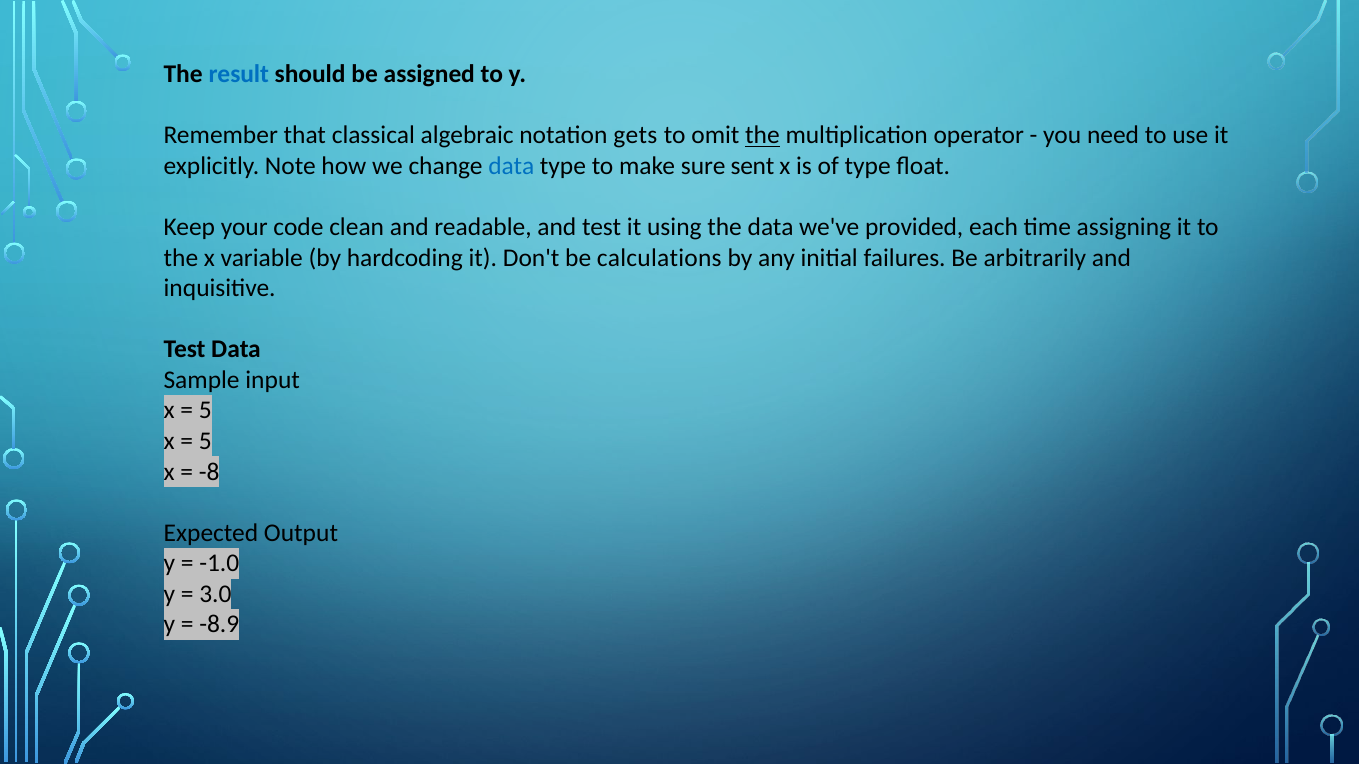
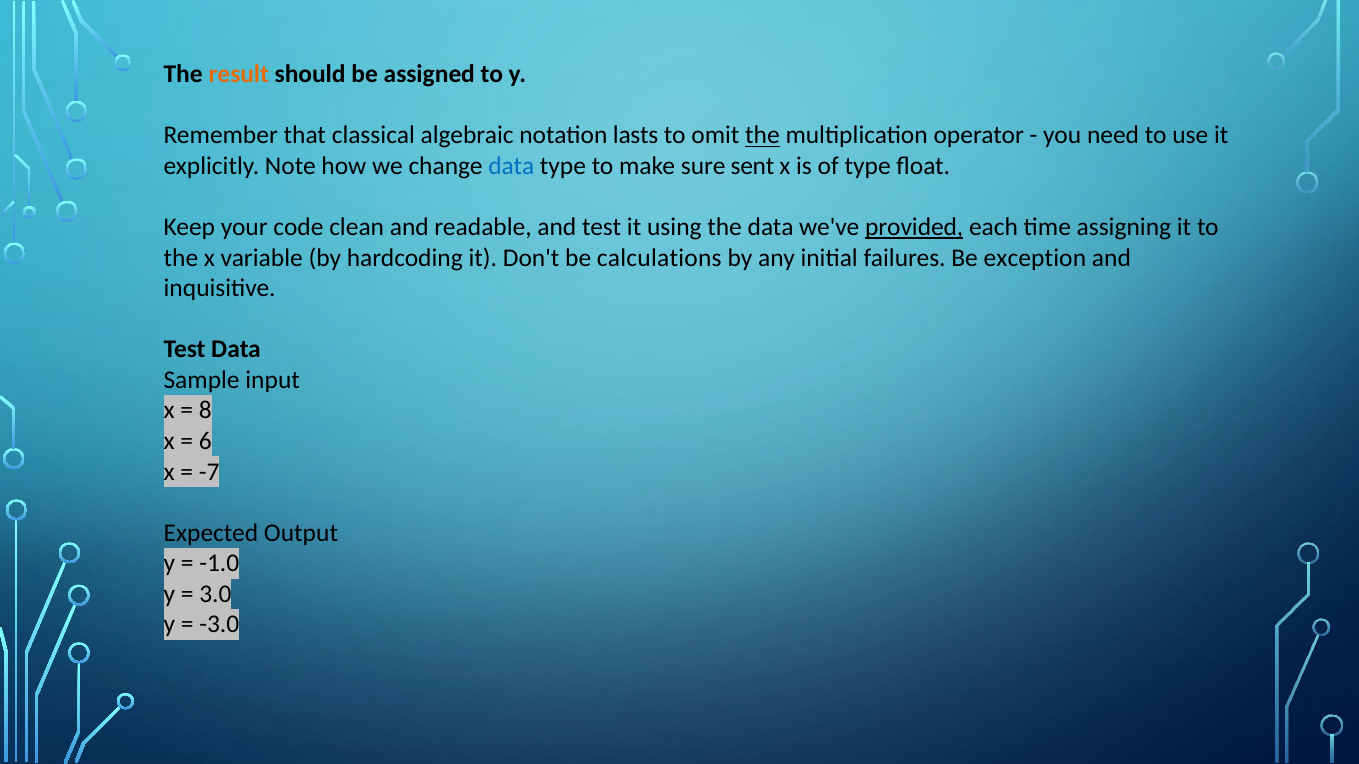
result colour: blue -> orange
gets: gets -> lasts
provided underline: none -> present
arbitrarily: arbitrarily -> exception
5 at (205, 411): 5 -> 8
5 at (205, 441): 5 -> 6
-8: -8 -> -7
-8.9: -8.9 -> -3.0
